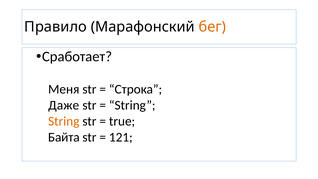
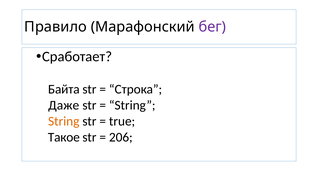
бег colour: orange -> purple
Меня: Меня -> Байта
Байта: Байта -> Такое
121: 121 -> 206
